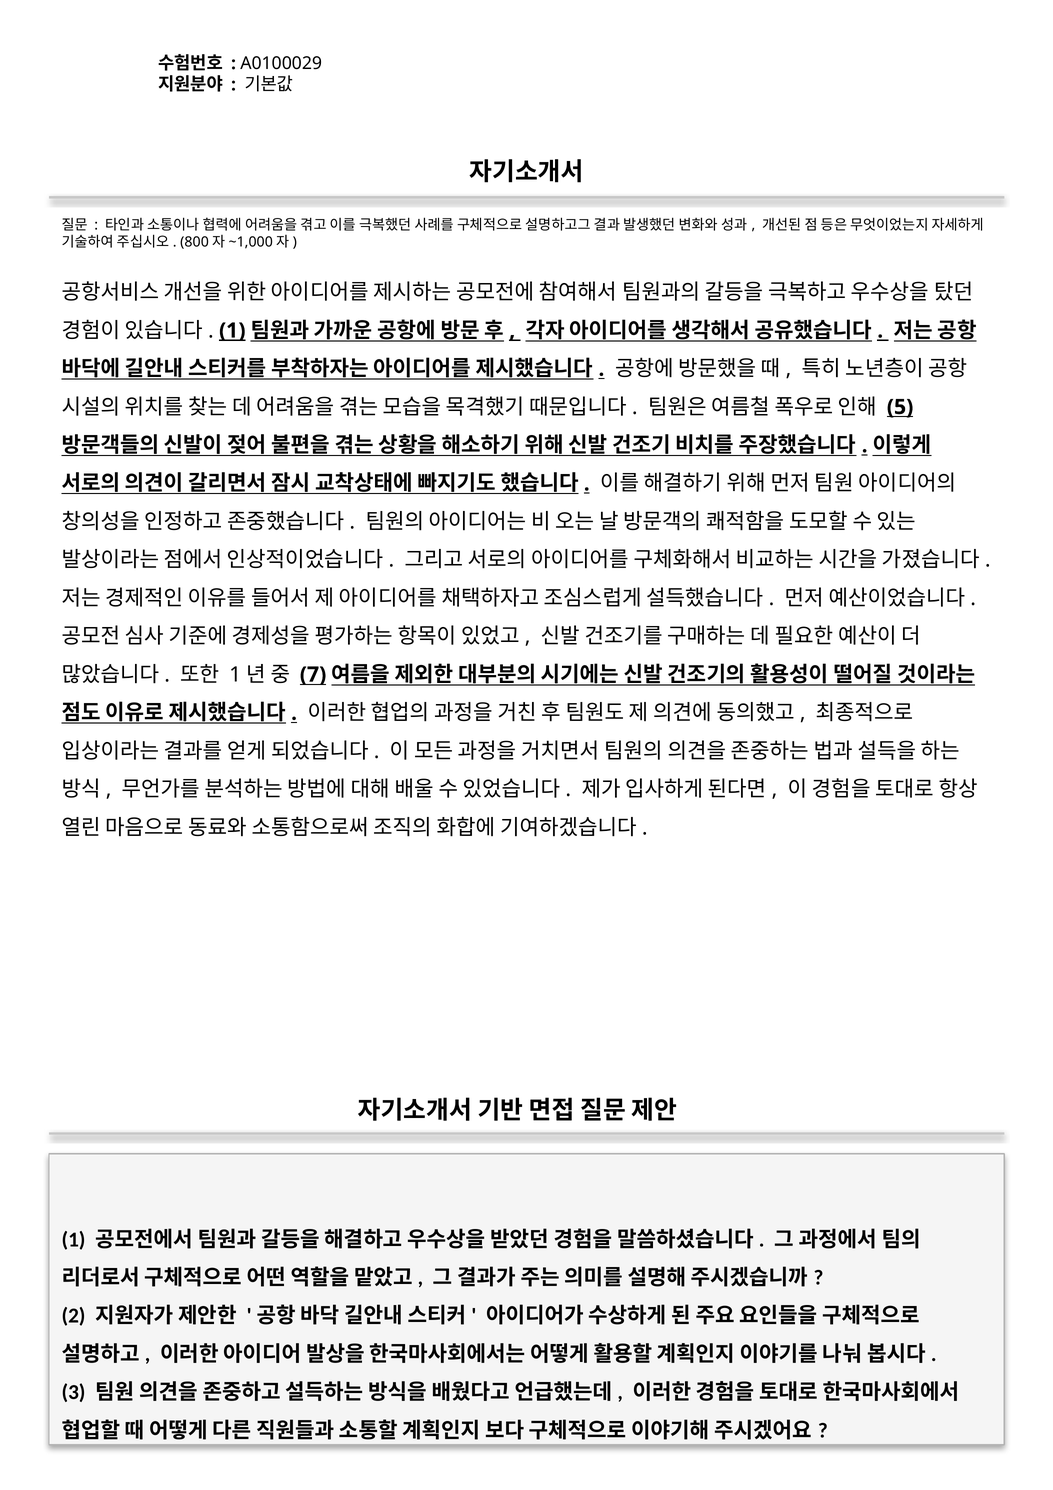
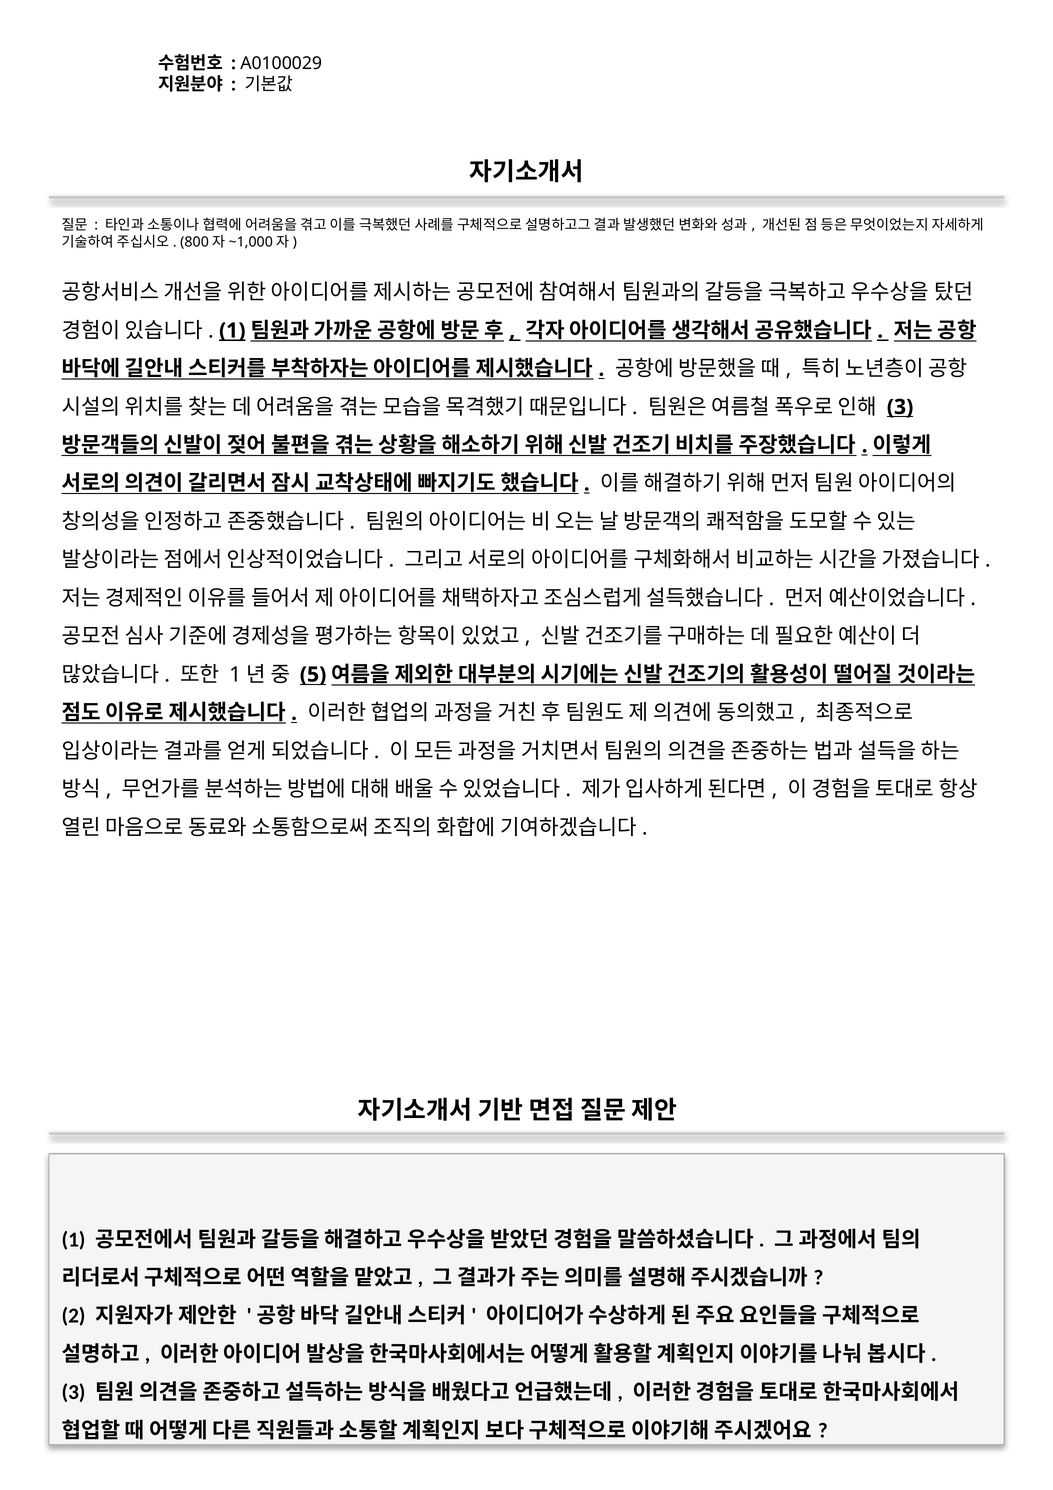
5 at (900, 407): 5 -> 3
7: 7 -> 5
